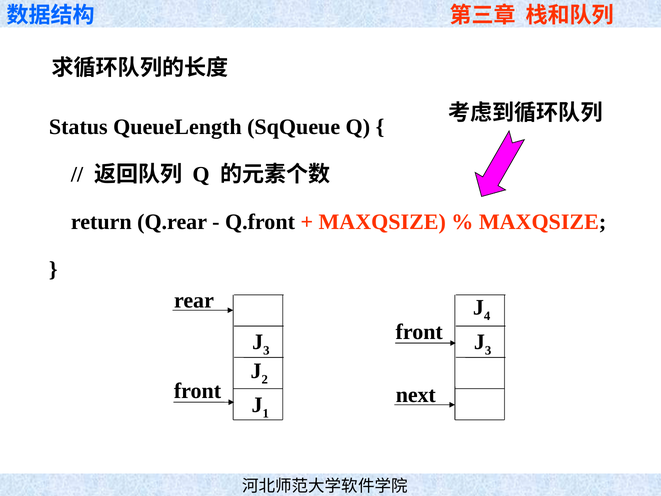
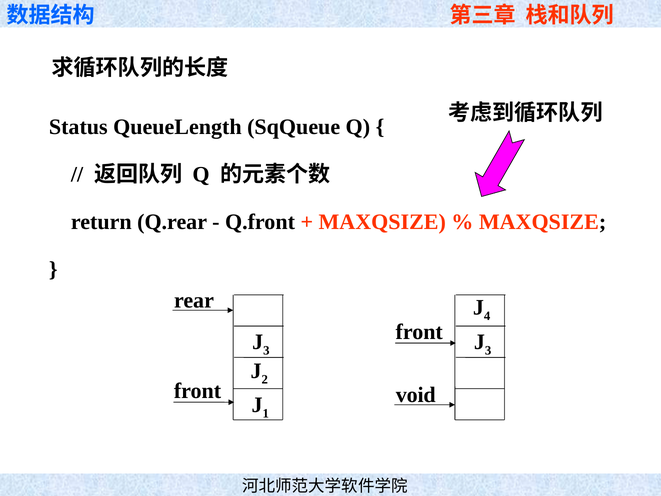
next: next -> void
